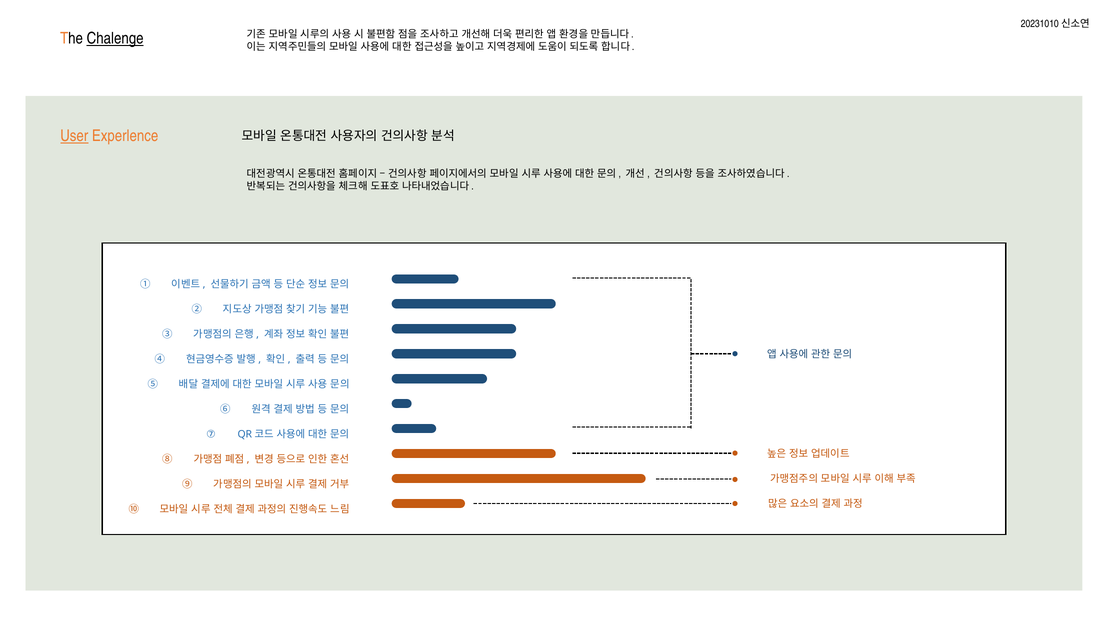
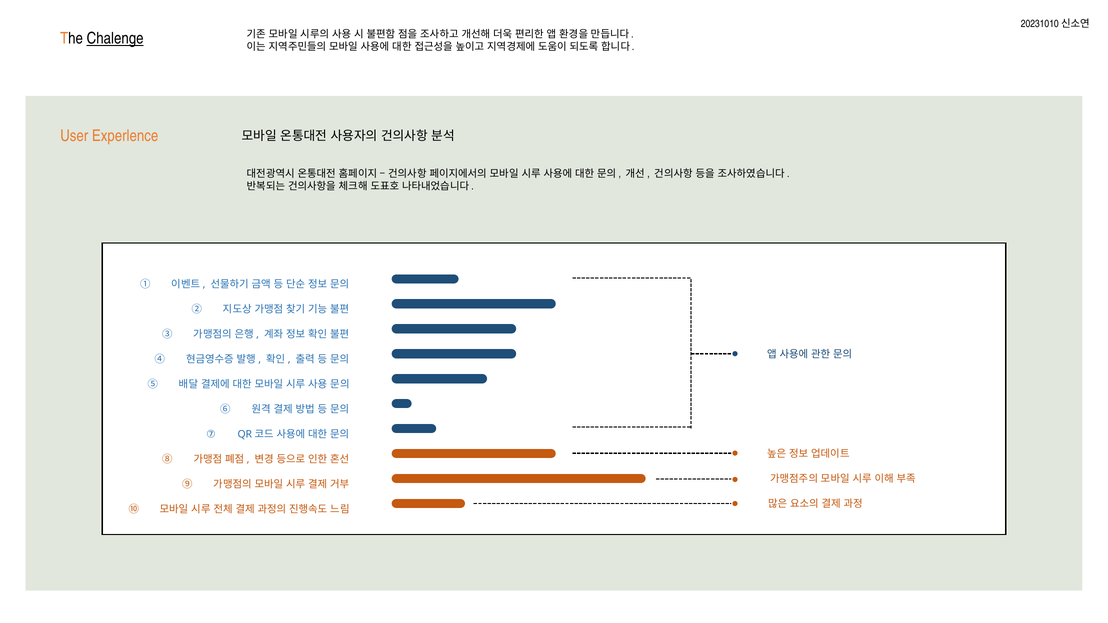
User underline: present -> none
